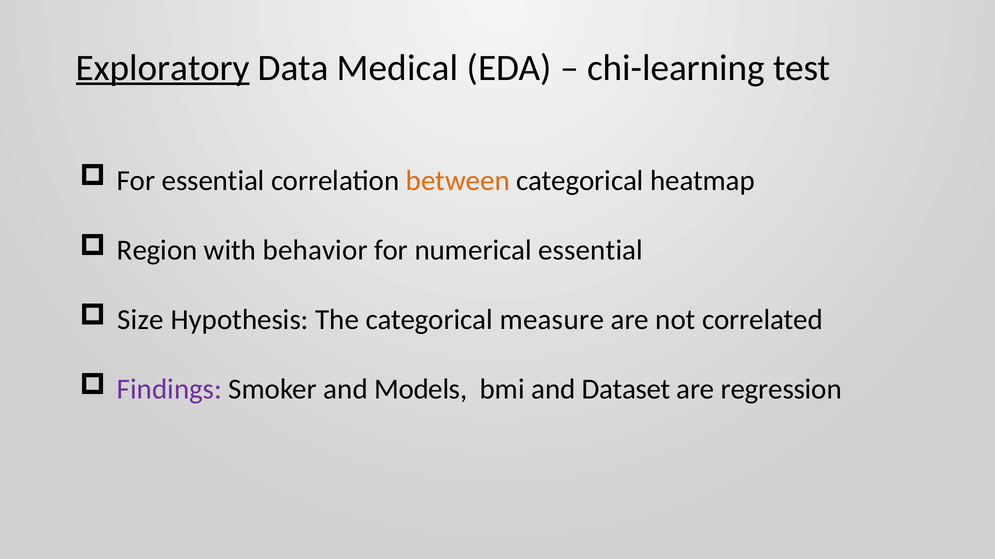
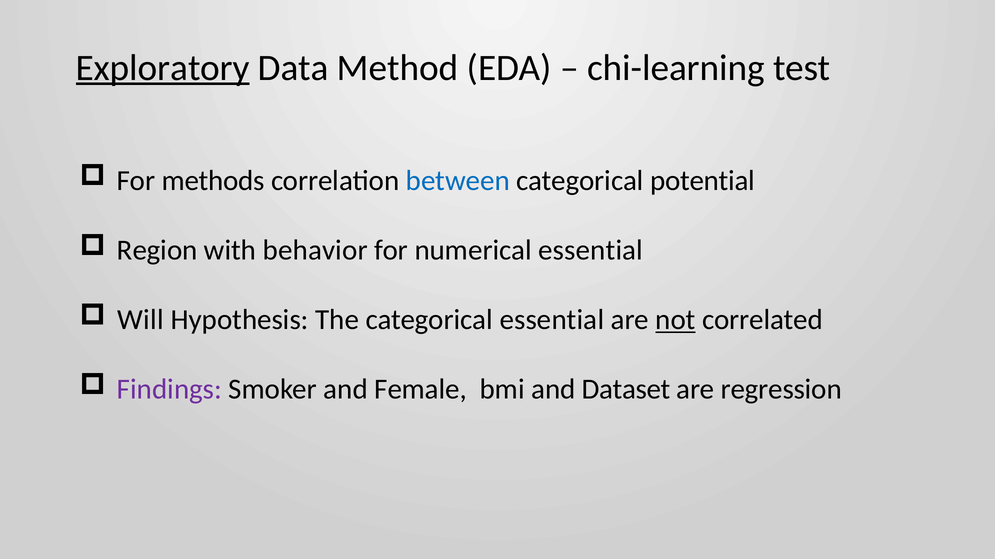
Medical: Medical -> Method
For essential: essential -> methods
between colour: orange -> blue
heatmap: heatmap -> potential
Size: Size -> Will
categorical measure: measure -> essential
not underline: none -> present
Models: Models -> Female
